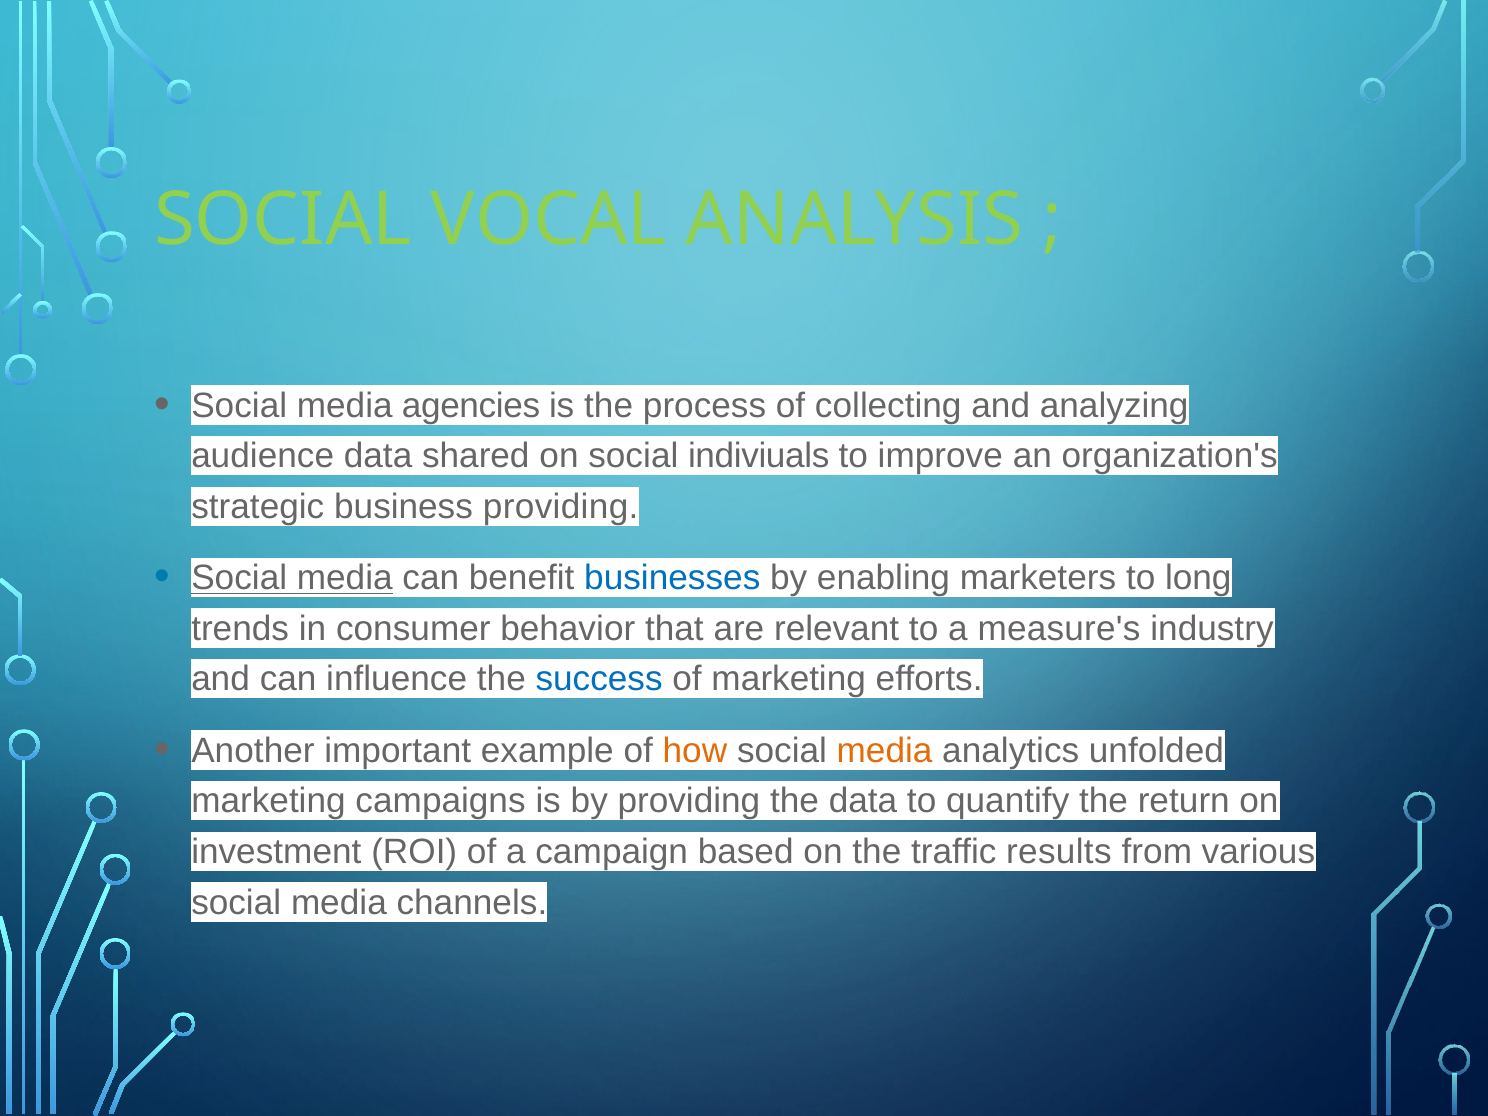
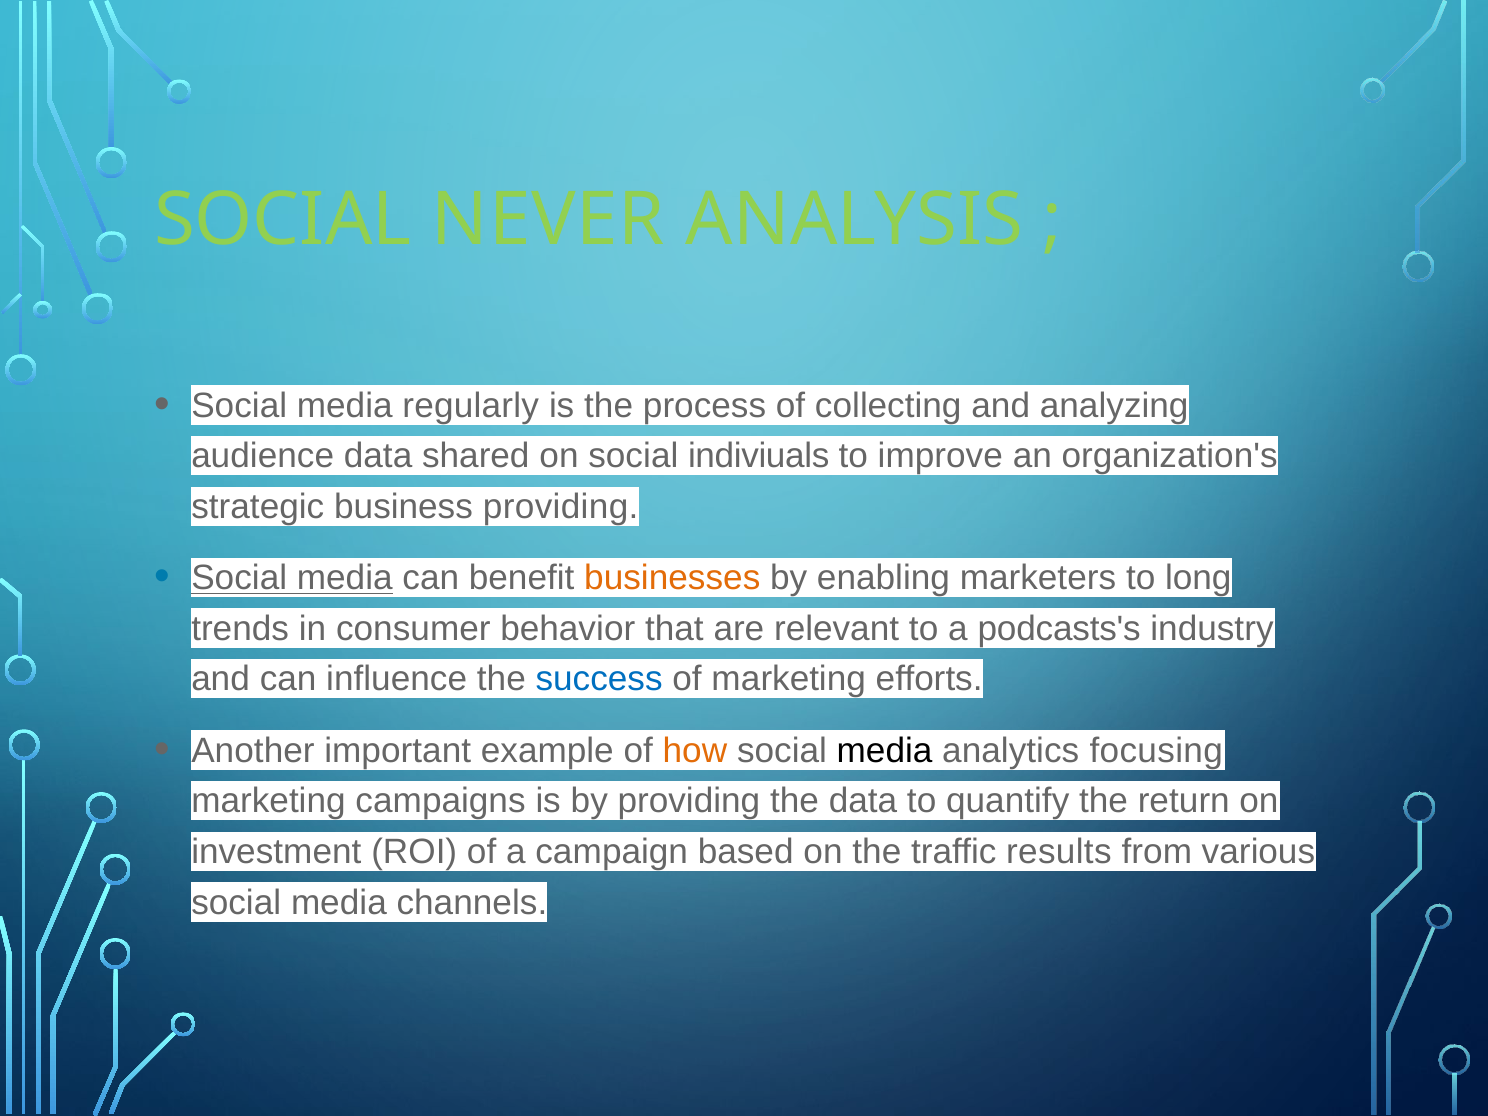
VOCAL: VOCAL -> NEVER
agencies: agencies -> regularly
businesses colour: blue -> orange
measure's: measure's -> podcasts's
media at (885, 751) colour: orange -> black
unfolded: unfolded -> focusing
